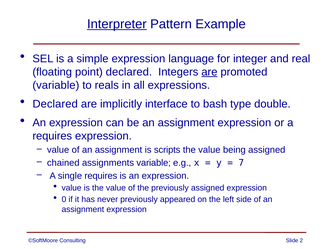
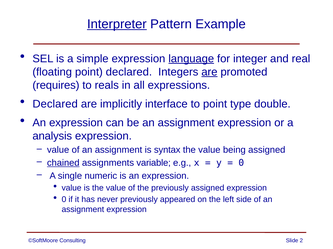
language underline: none -> present
variable at (56, 85): variable -> requires
to bash: bash -> point
requires at (52, 136): requires -> analysis
scripts: scripts -> syntax
chained underline: none -> present
7 at (241, 163): 7 -> 0
single requires: requires -> numeric
